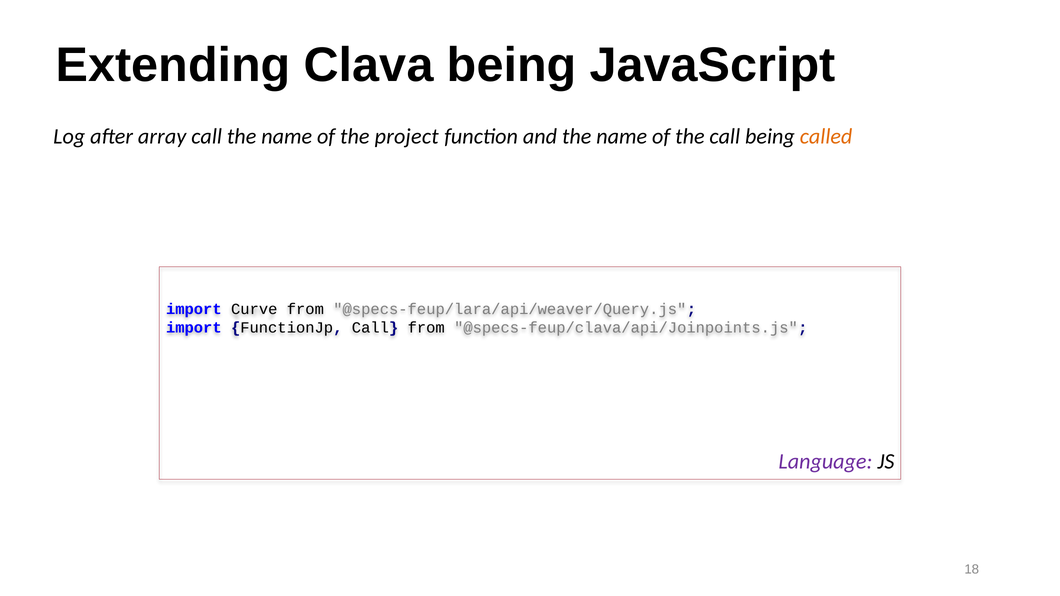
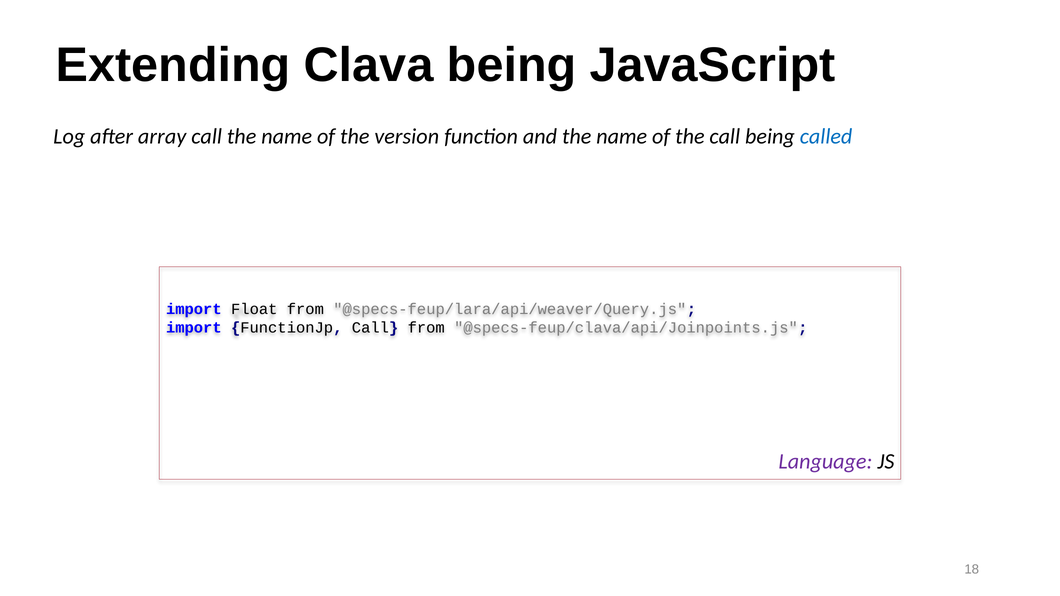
project: project -> version
called colour: orange -> blue
Curve: Curve -> Float
